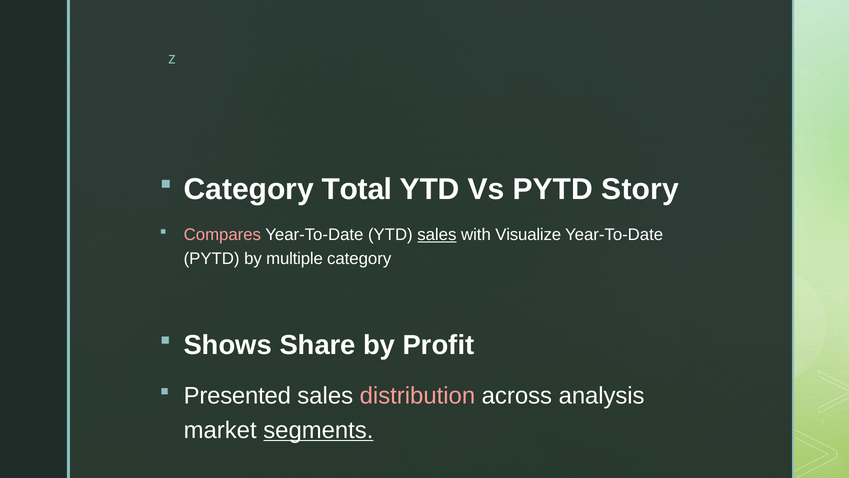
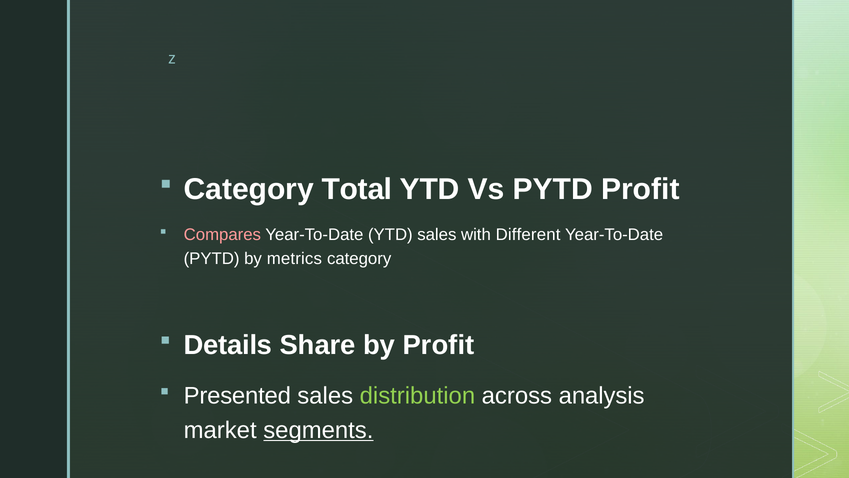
PYTD Story: Story -> Profit
sales at (437, 235) underline: present -> none
Visualize: Visualize -> Different
multiple: multiple -> metrics
Shows: Shows -> Details
distribution colour: pink -> light green
